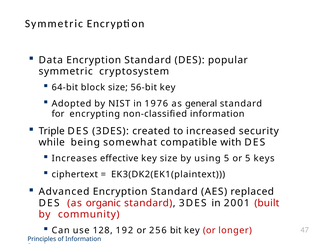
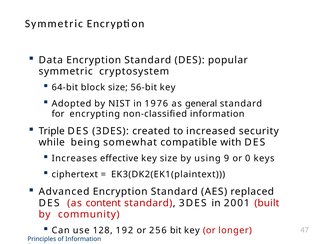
using 5: 5 -> 9
or 5: 5 -> 0
organic: organic -> content
